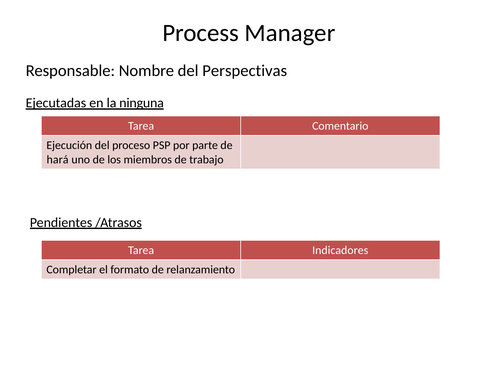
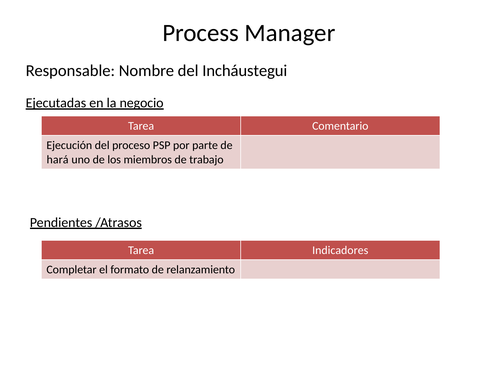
Perspectivas: Perspectivas -> Incháustegui
ninguna: ninguna -> negocio
